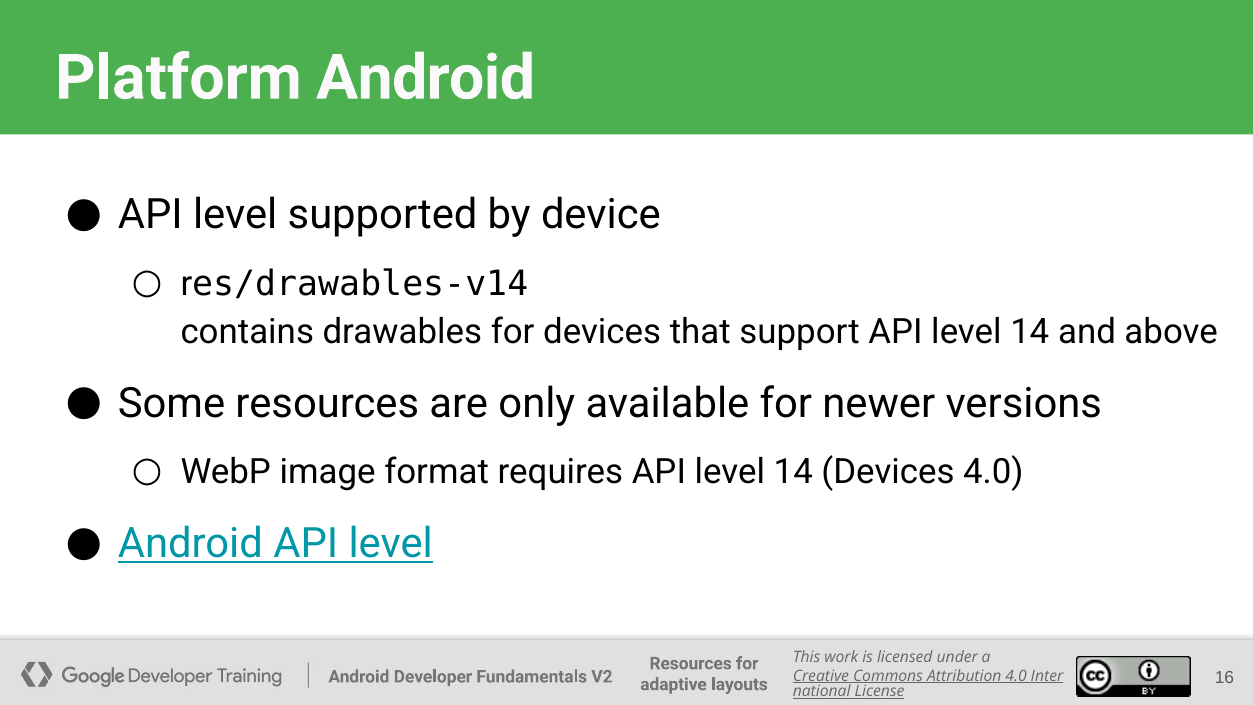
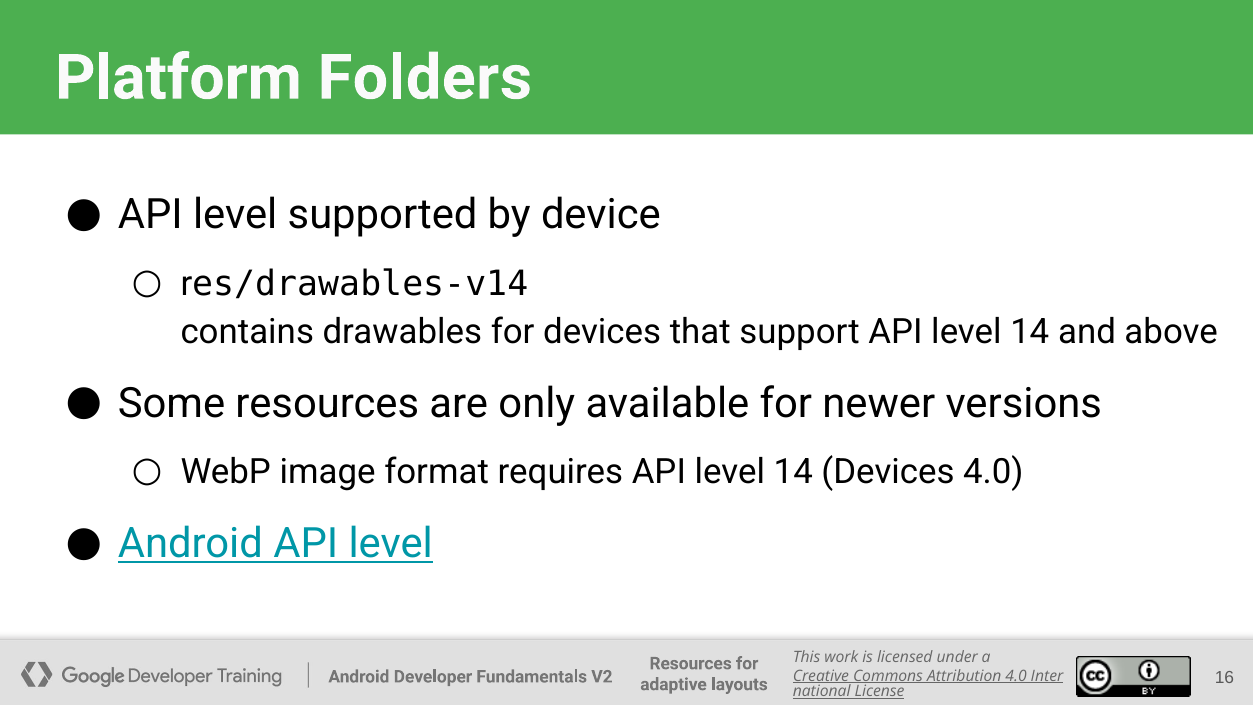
Platform Android: Android -> Folders
